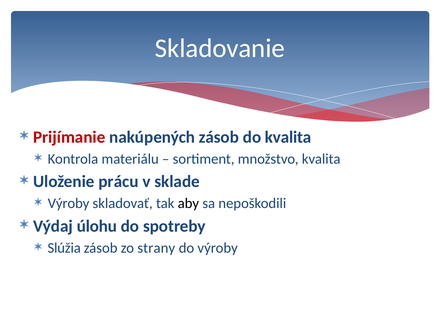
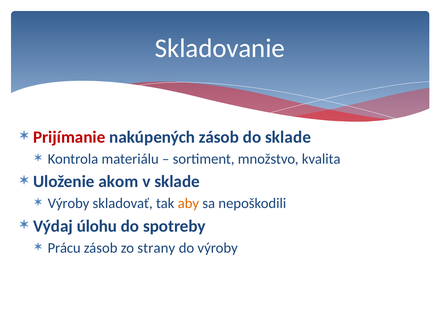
do kvalita: kvalita -> sklade
prácu: prácu -> akom
aby colour: black -> orange
Slúžia: Slúžia -> Prácu
